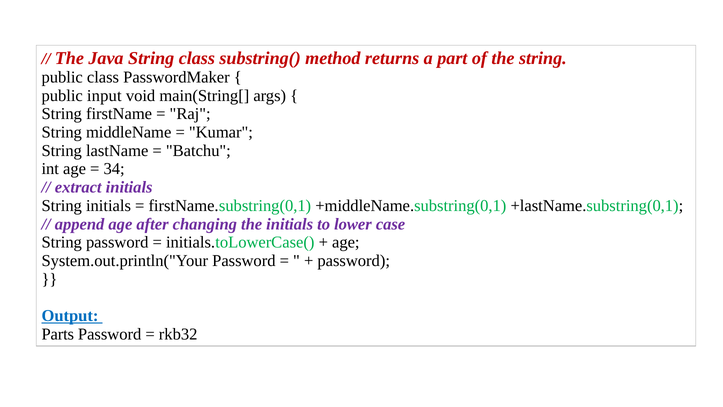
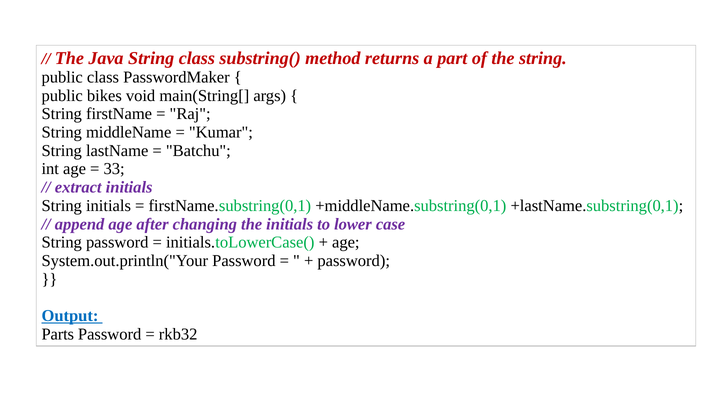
input: input -> bikes
34: 34 -> 33
